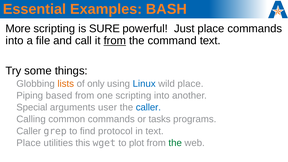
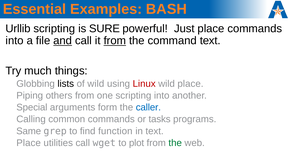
More: More -> Urllib
and underline: none -> present
some: some -> much
lists colour: orange -> black
of only: only -> wild
Linux colour: blue -> red
based: based -> others
user: user -> form
Caller at (29, 131): Caller -> Same
protocol: protocol -> function
utilities this: this -> call
